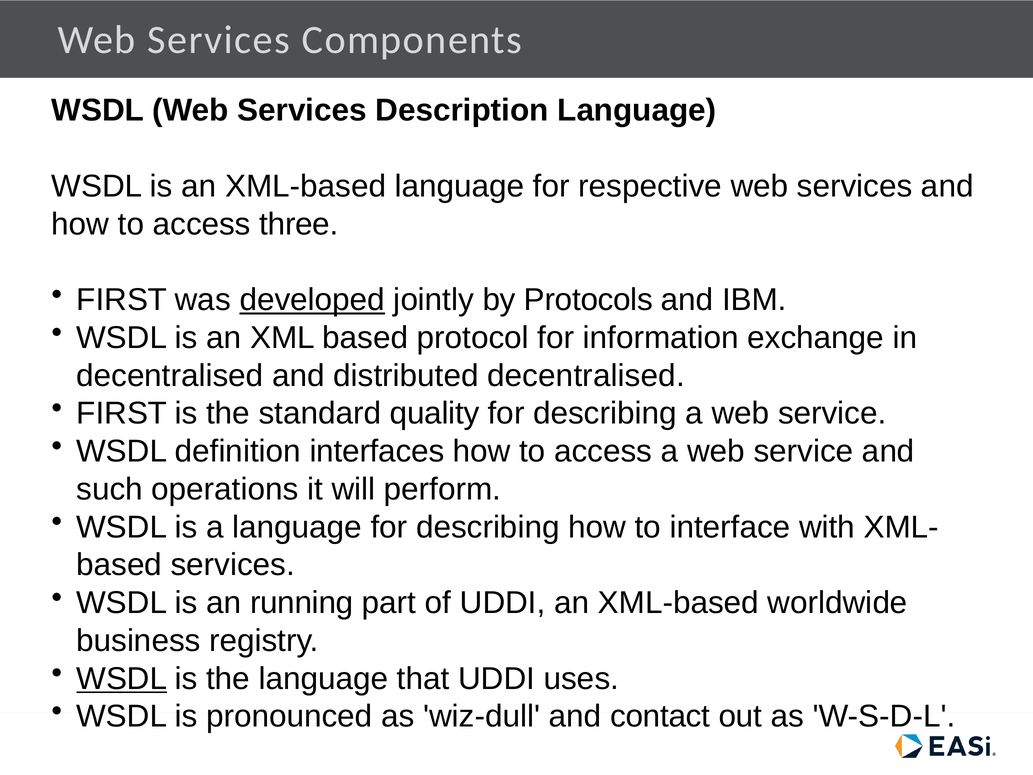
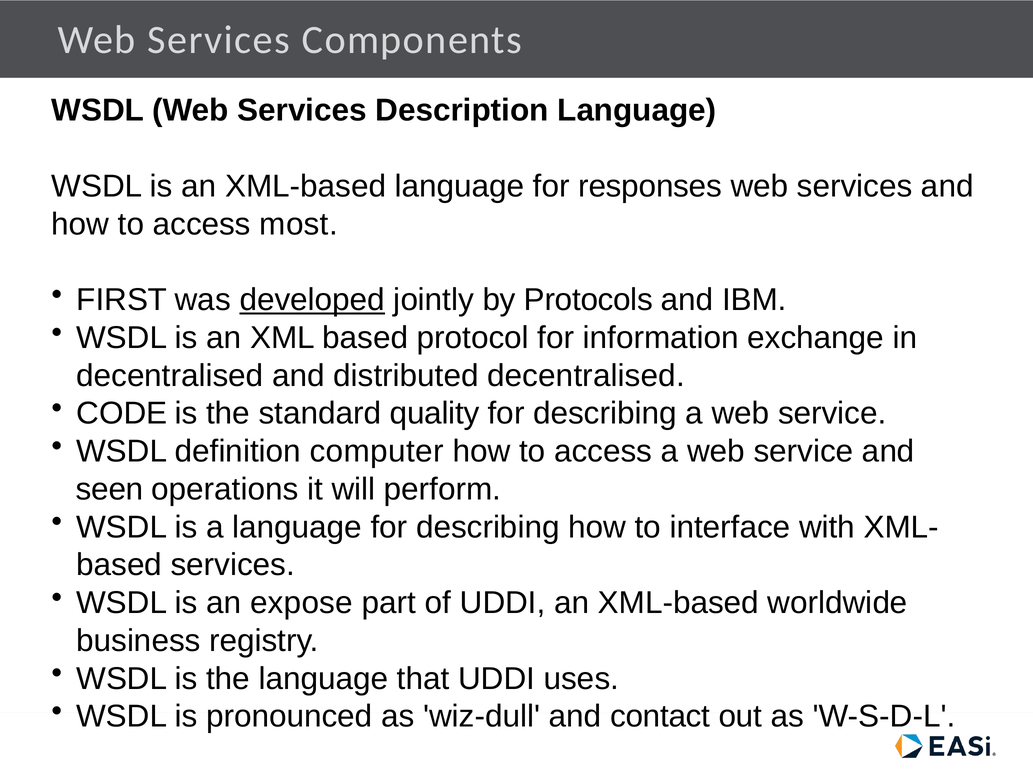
respective: respective -> responses
three: three -> most
FIRST at (122, 413): FIRST -> CODE
interfaces: interfaces -> computer
such: such -> seen
running: running -> expose
WSDL at (122, 678) underline: present -> none
